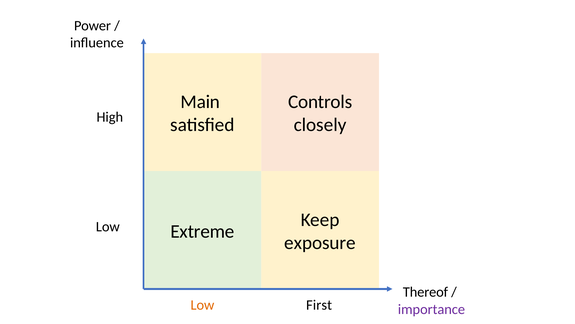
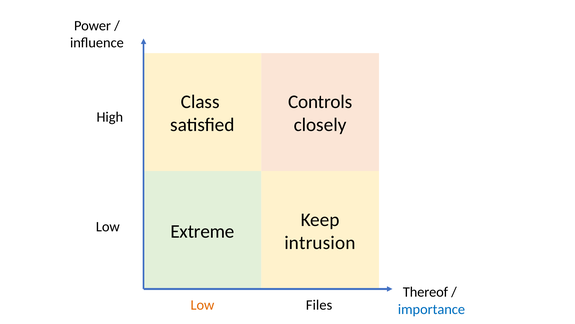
Main: Main -> Class
exposure: exposure -> intrusion
First: First -> Files
importance colour: purple -> blue
